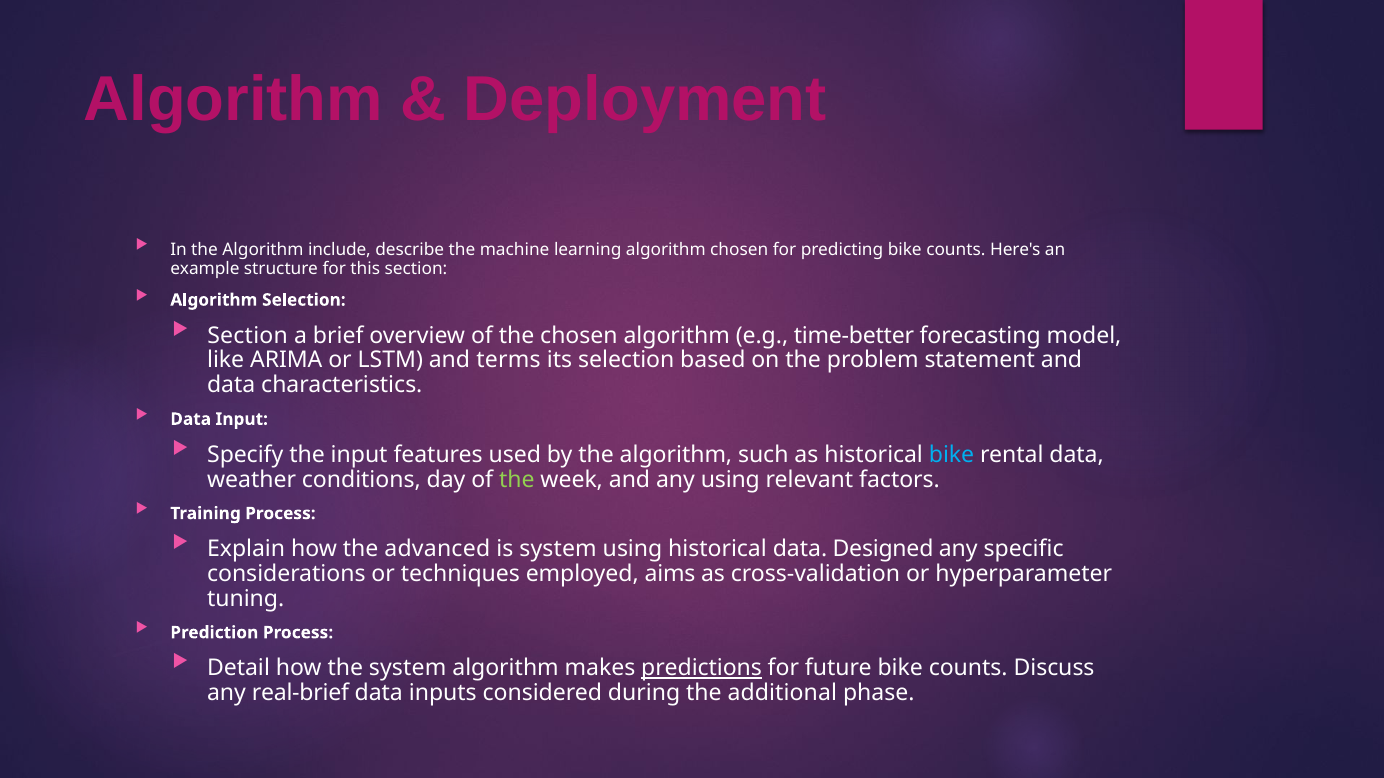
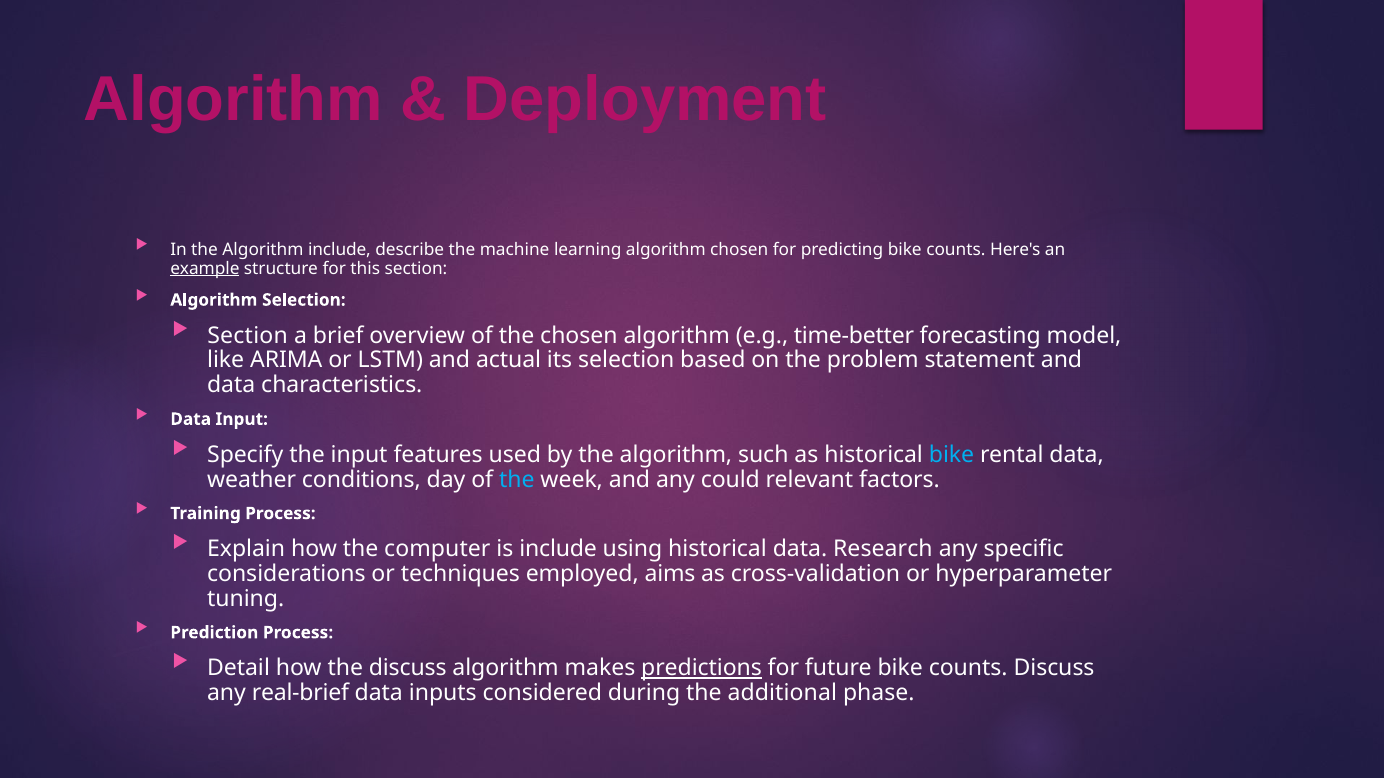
example underline: none -> present
terms: terms -> actual
the at (517, 480) colour: light green -> light blue
any using: using -> could
advanced: advanced -> computer
is system: system -> include
Designed: Designed -> Research
the system: system -> discuss
